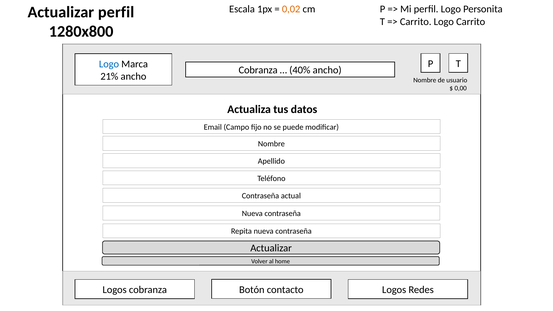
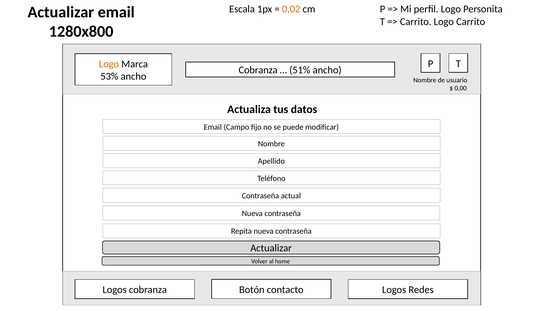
Actualizar perfil: perfil -> email
Logo at (109, 64) colour: blue -> orange
40%: 40% -> 51%
21%: 21% -> 53%
